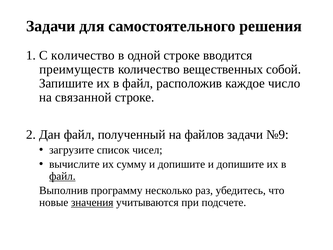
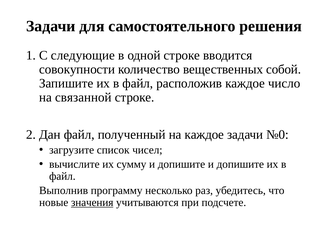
количество at (83, 55): количество -> следующие
преимуществ: преимуществ -> совокупности
на файлов: файлов -> каждое
№9: №9 -> №0
файл at (62, 176) underline: present -> none
